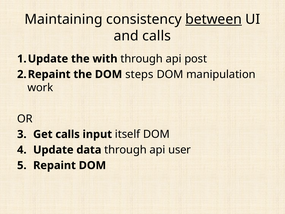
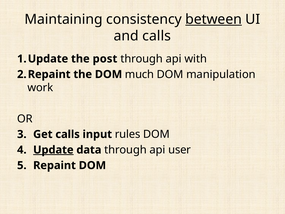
with: with -> post
post: post -> with
steps: steps -> much
itself: itself -> rules
Update underline: none -> present
